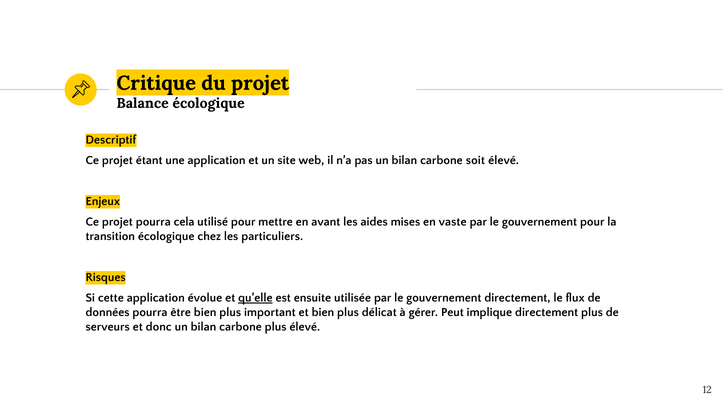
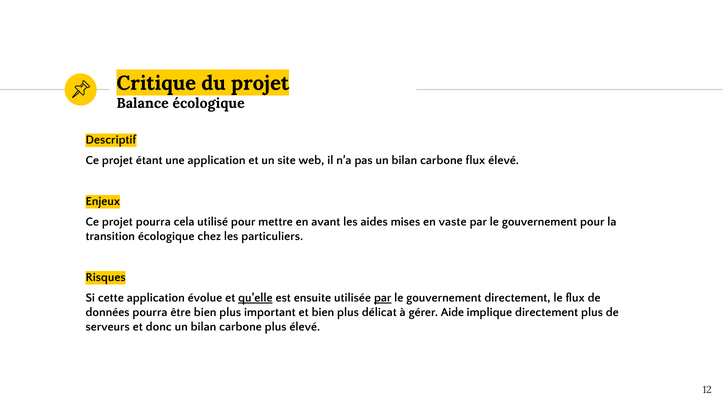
carbone soit: soit -> flux
par at (383, 298) underline: none -> present
Peut: Peut -> Aide
